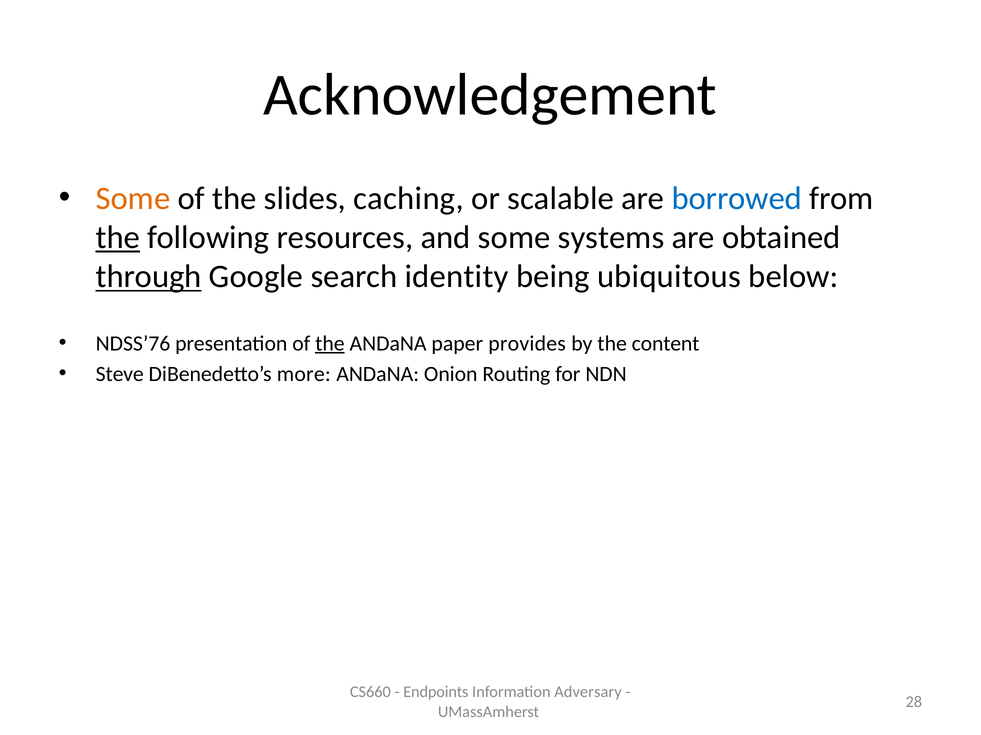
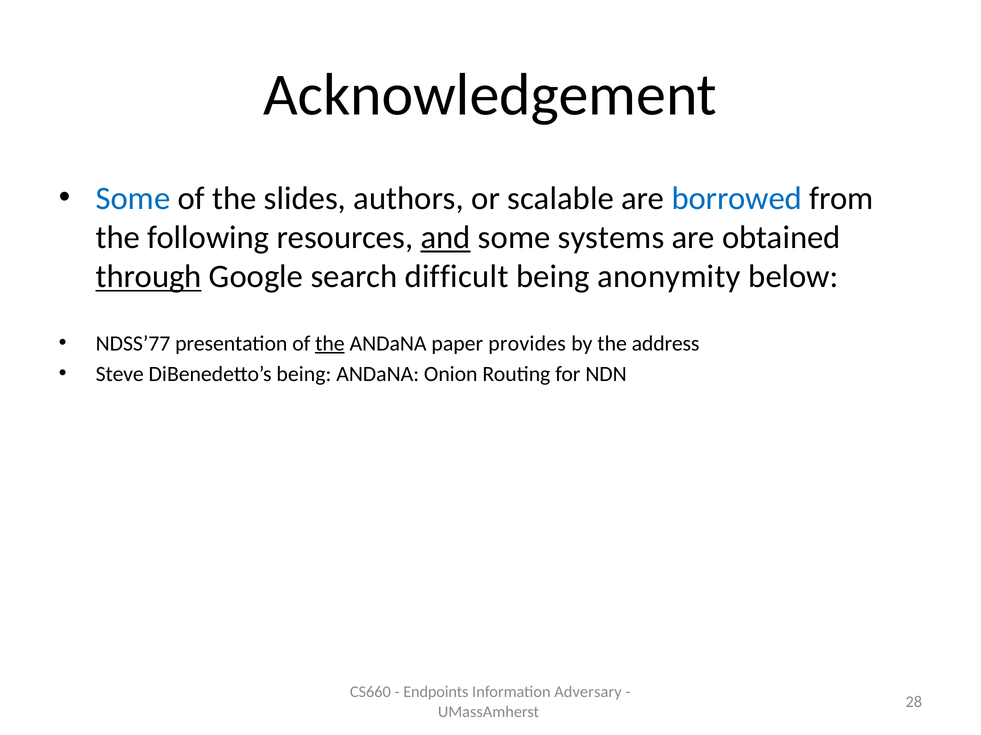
Some at (133, 198) colour: orange -> blue
caching: caching -> authors
the at (118, 238) underline: present -> none
and underline: none -> present
identity: identity -> difficult
ubiquitous: ubiquitous -> anonymity
NDSS’76: NDSS’76 -> NDSS’77
content: content -> address
DiBenedetto’s more: more -> being
